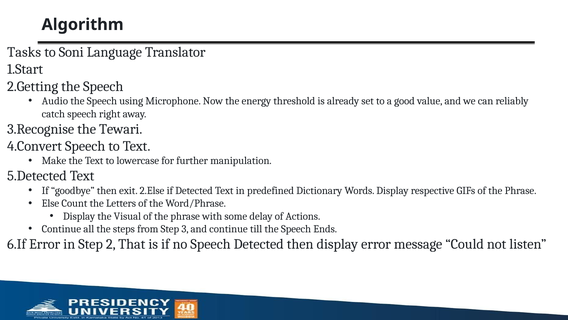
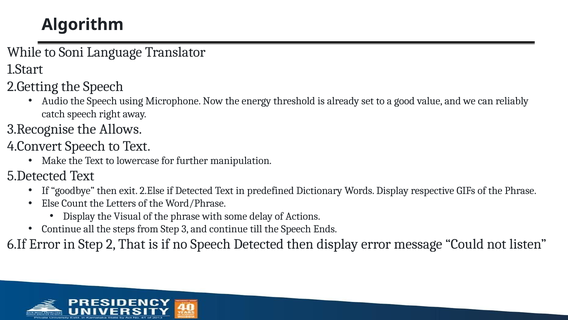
Tasks: Tasks -> While
Tewari: Tewari -> Allows
